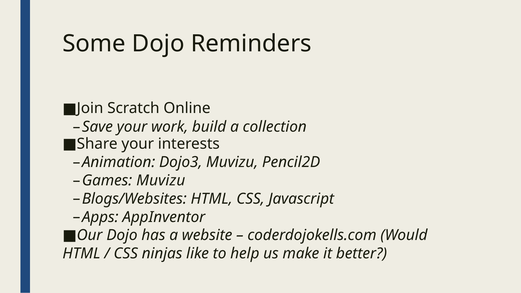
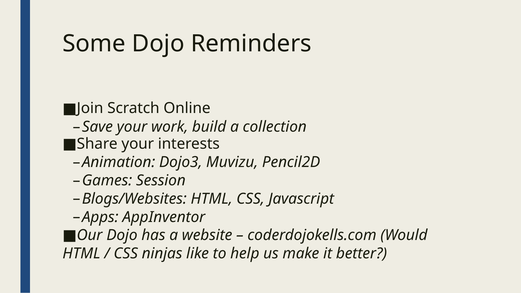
Games Muvizu: Muvizu -> Session
